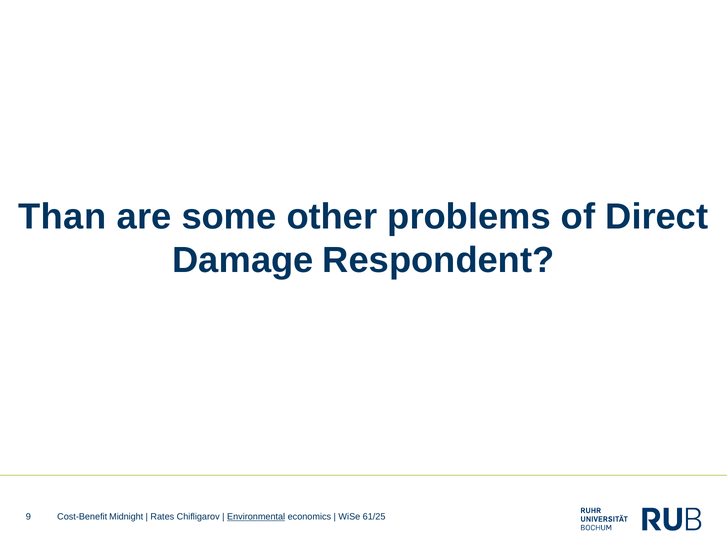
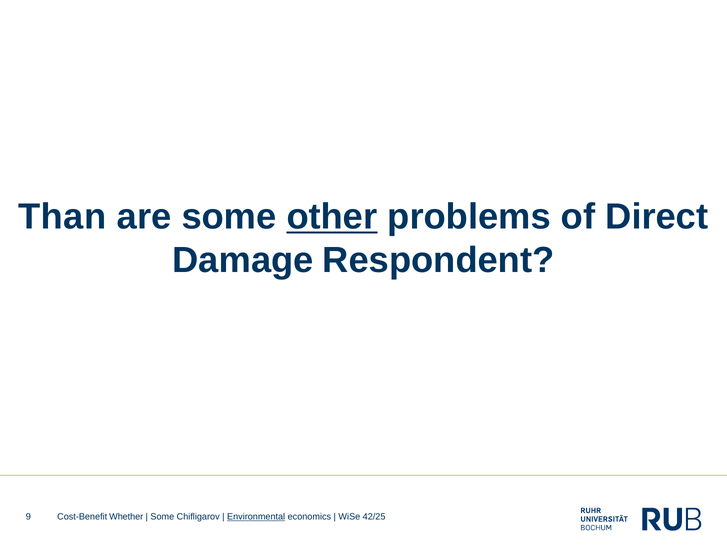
other underline: none -> present
Midnight: Midnight -> Whether
Rates at (162, 517): Rates -> Some
61/25: 61/25 -> 42/25
